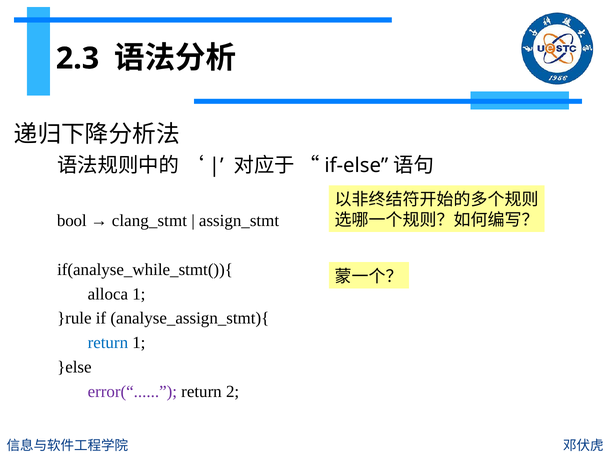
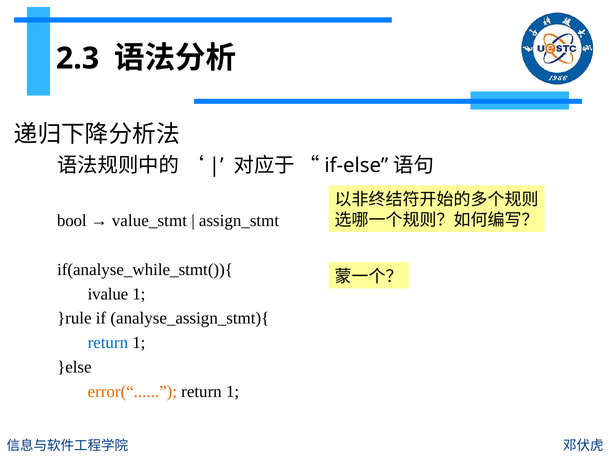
clang_stmt: clang_stmt -> value_stmt
alloca: alloca -> ivalue
error(“ colour: purple -> orange
2 at (233, 392): 2 -> 1
